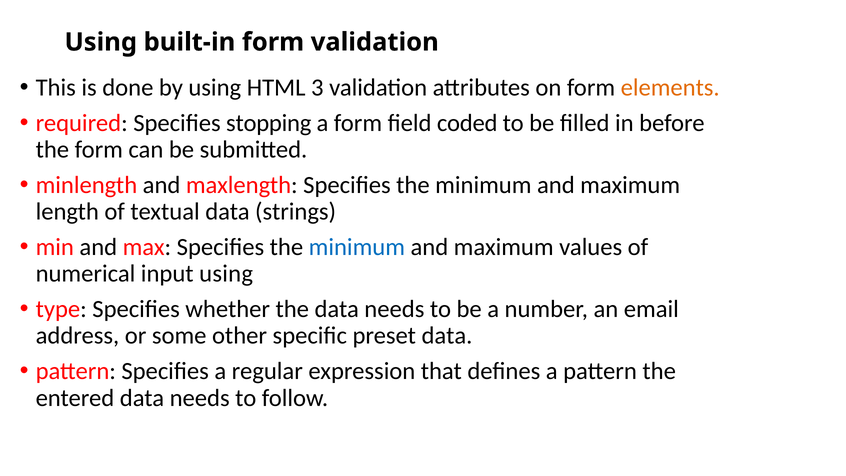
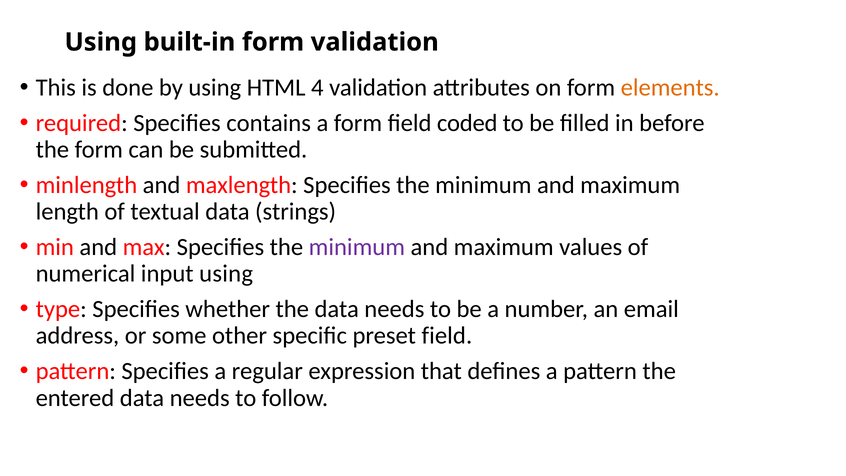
3: 3 -> 4
stopping: stopping -> contains
minimum at (357, 247) colour: blue -> purple
preset data: data -> field
